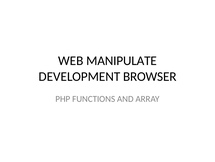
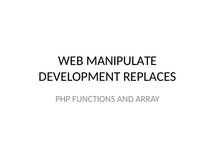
BROWSER: BROWSER -> REPLACES
